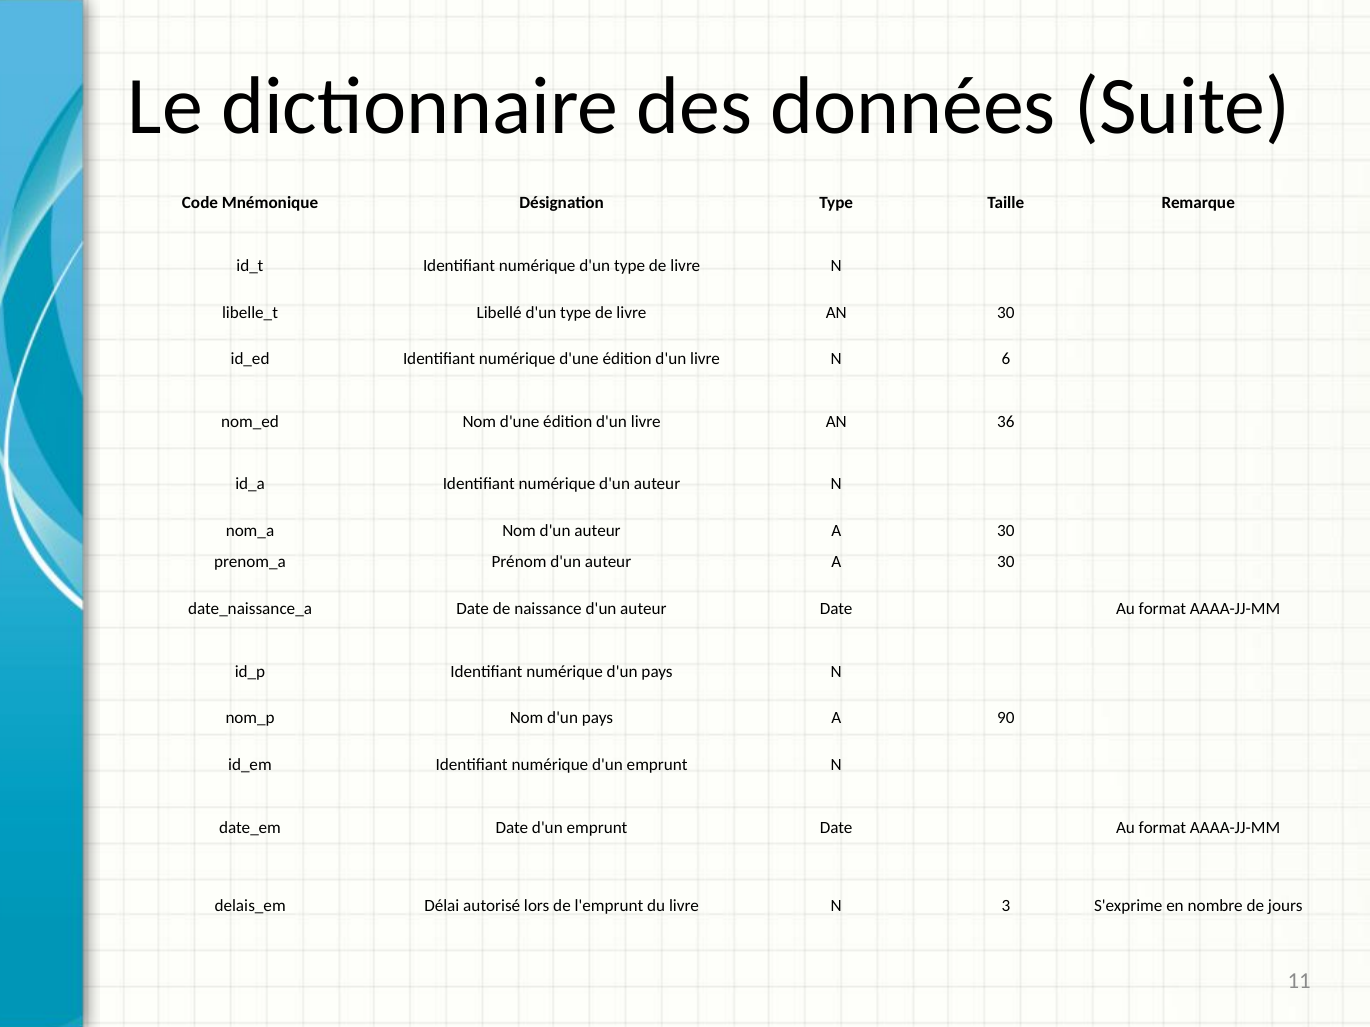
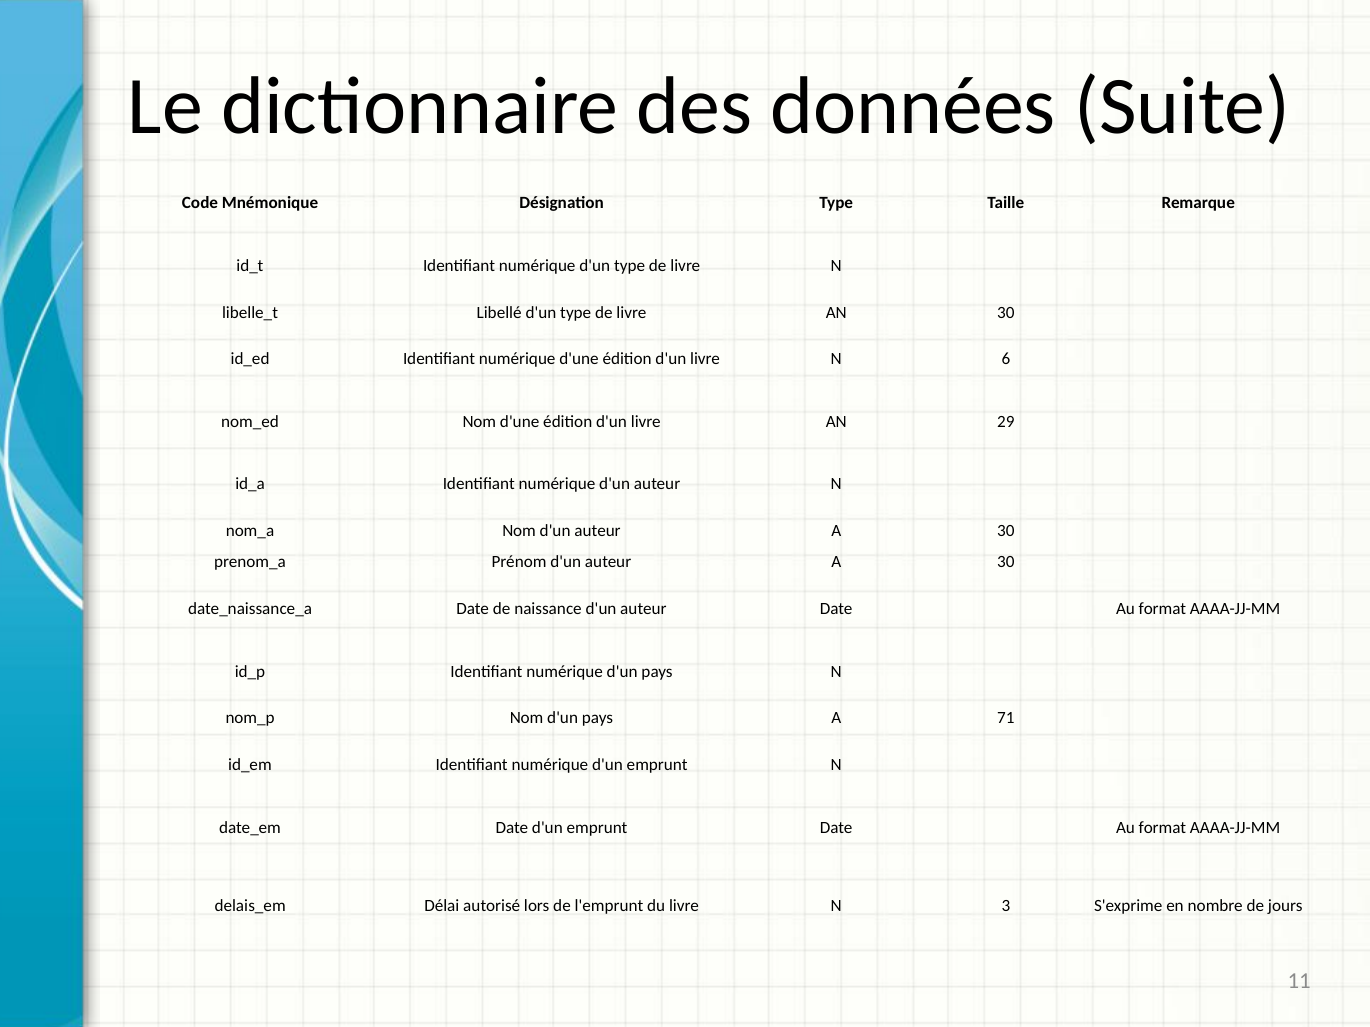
36: 36 -> 29
90: 90 -> 71
